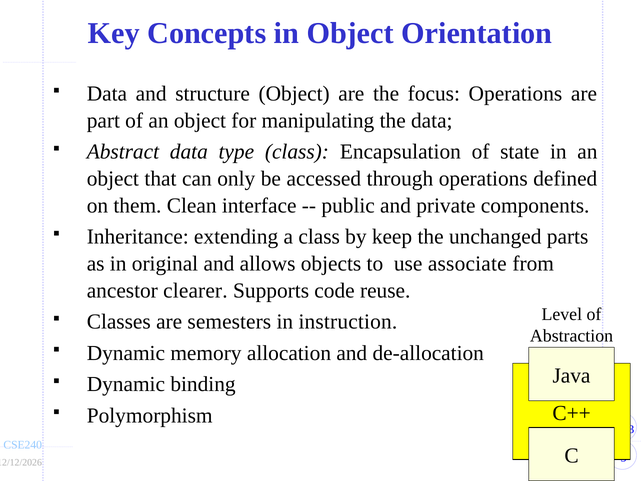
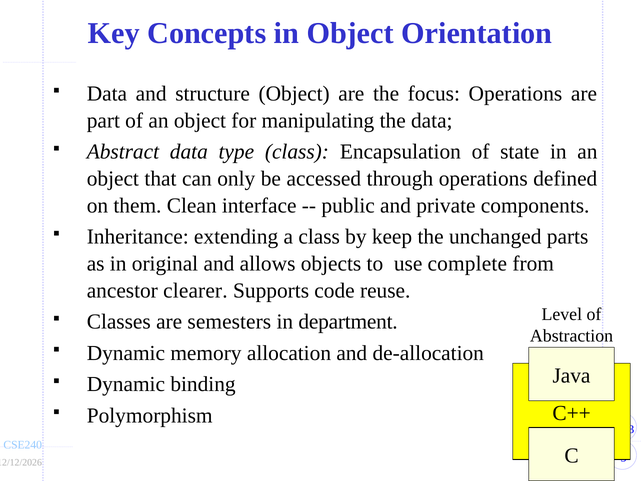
associate: associate -> complete
instruction: instruction -> department
